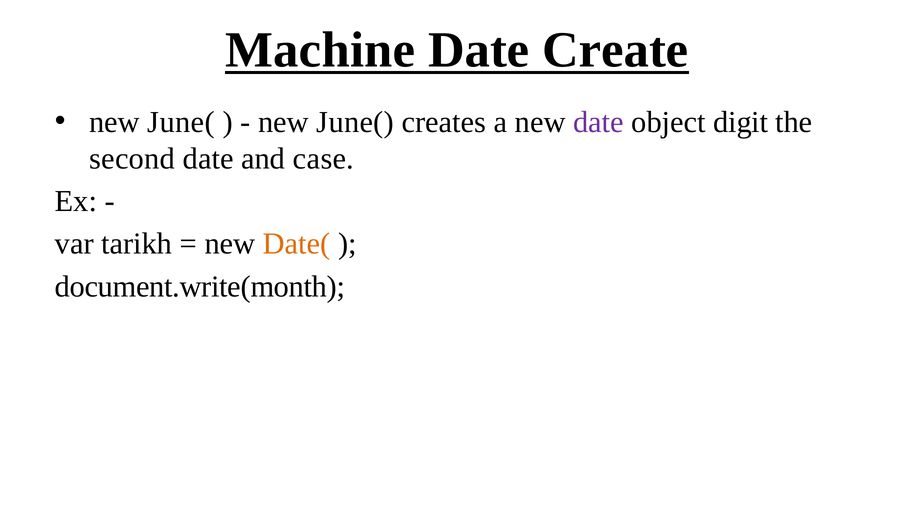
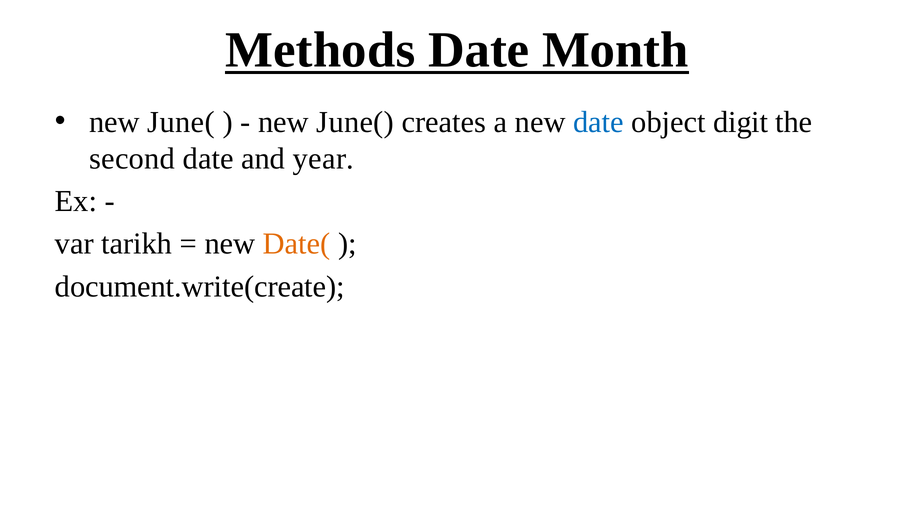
Machine: Machine -> Methods
Create: Create -> Month
date at (599, 122) colour: purple -> blue
case: case -> year
document.write(month: document.write(month -> document.write(create
